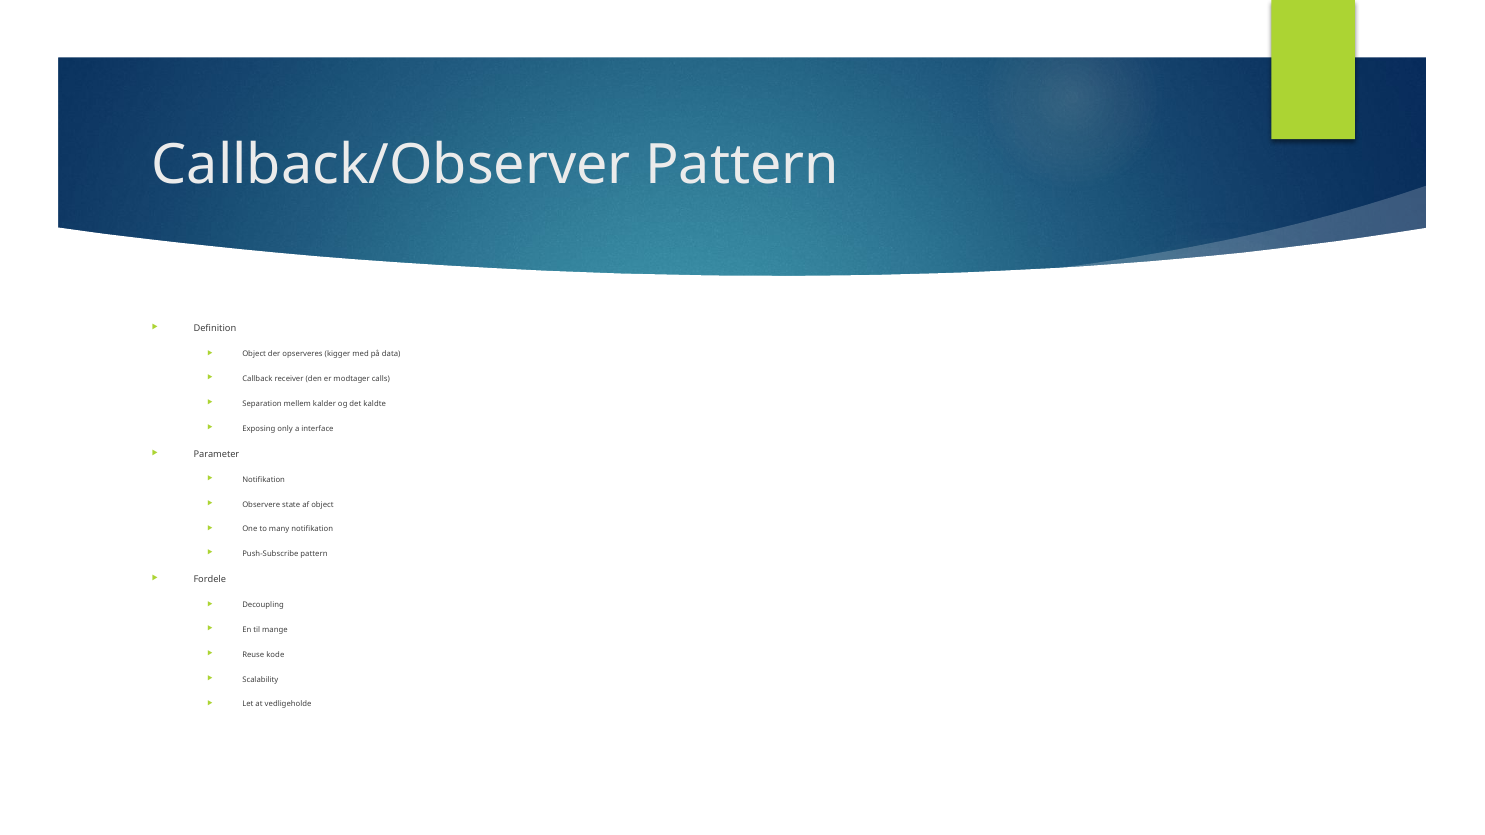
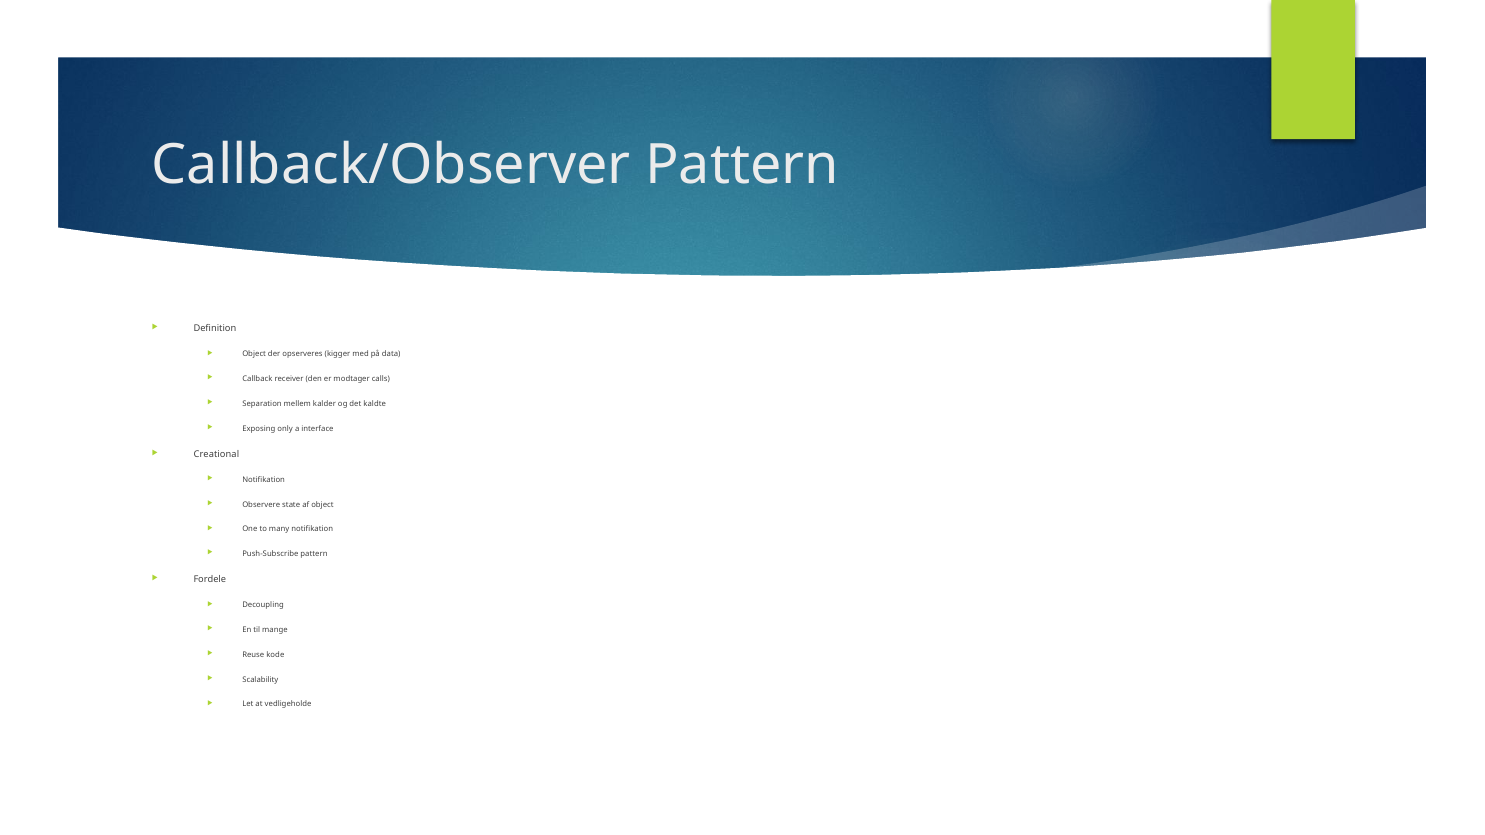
Parameter: Parameter -> Creational
